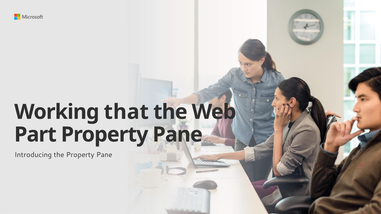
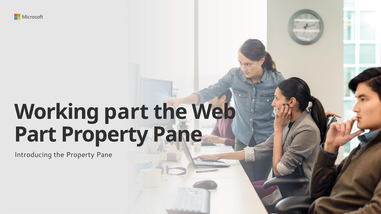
Working that: that -> part
